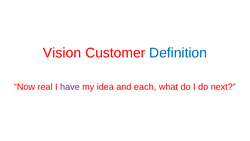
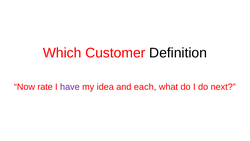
Vision: Vision -> Which
Definition colour: blue -> black
real: real -> rate
